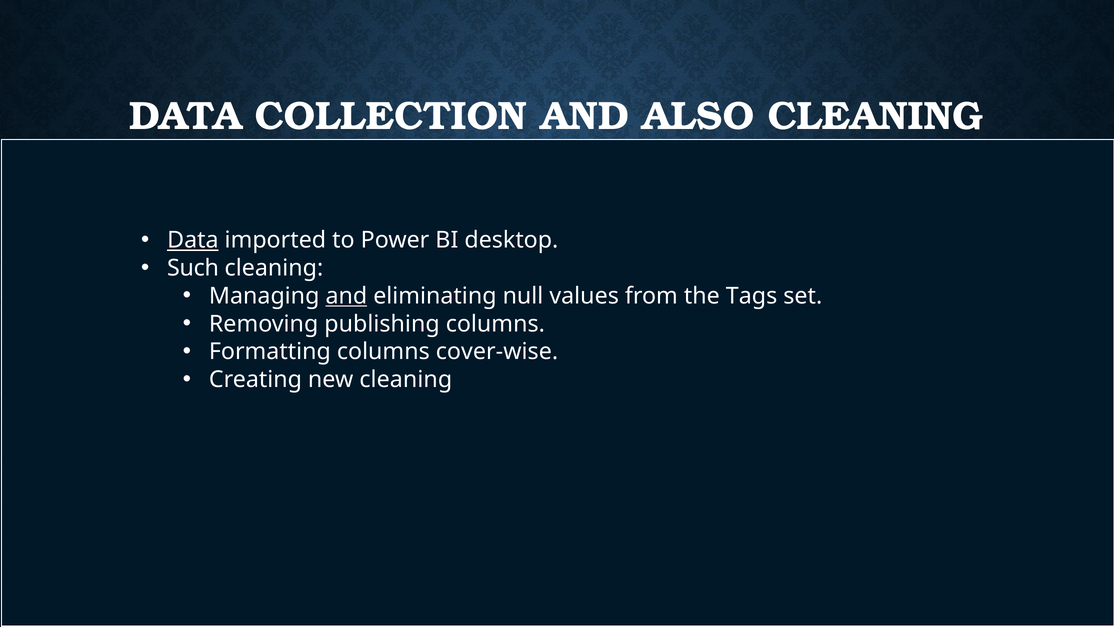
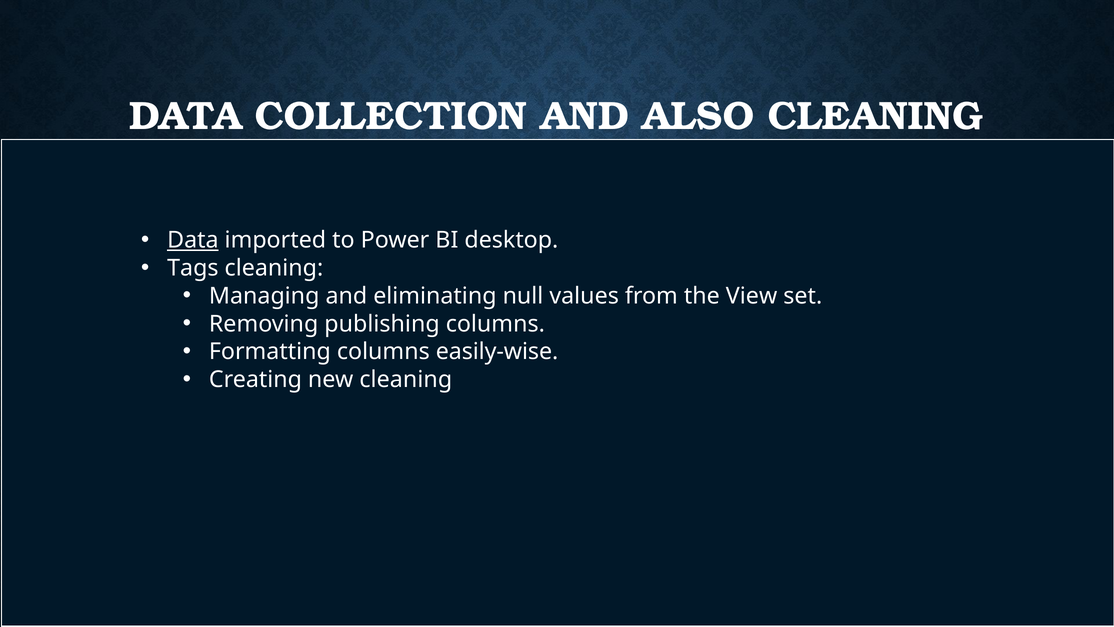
Such: Such -> Tags
and at (346, 296) underline: present -> none
Tags: Tags -> View
cover-wise: cover-wise -> easily-wise
